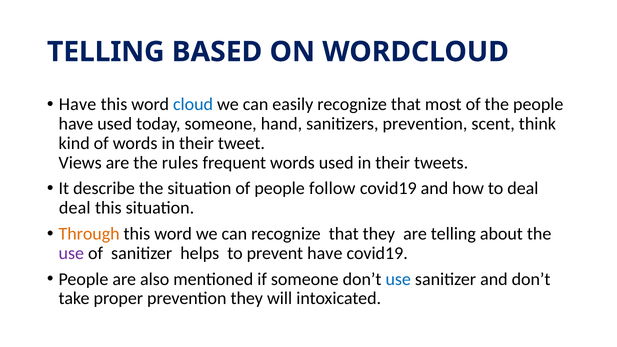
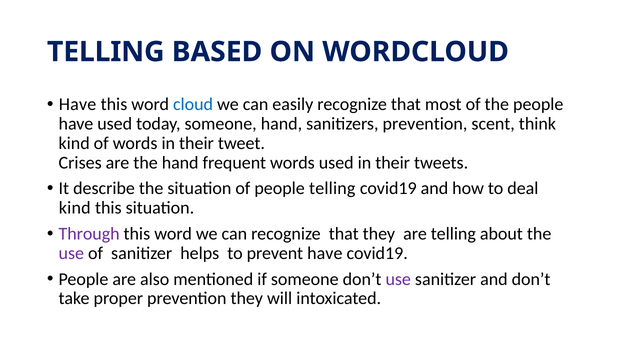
Views: Views -> Crises
the rules: rules -> hand
people follow: follow -> telling
deal at (75, 208): deal -> kind
Through colour: orange -> purple
use at (398, 279) colour: blue -> purple
